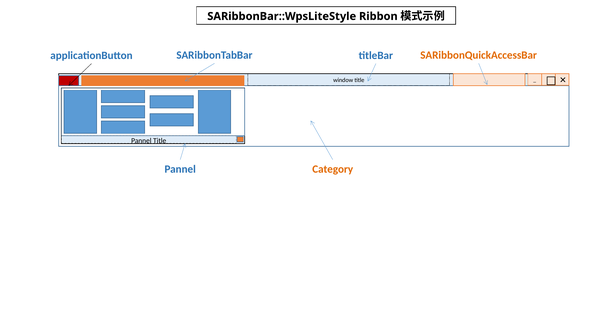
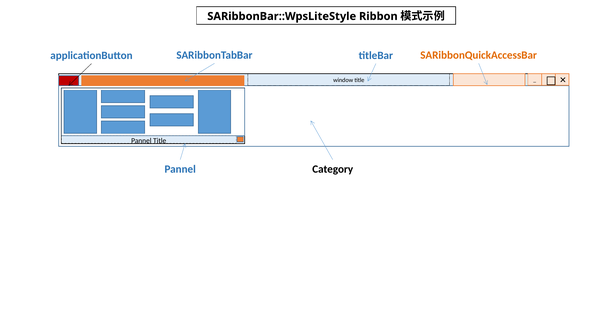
Category colour: orange -> black
